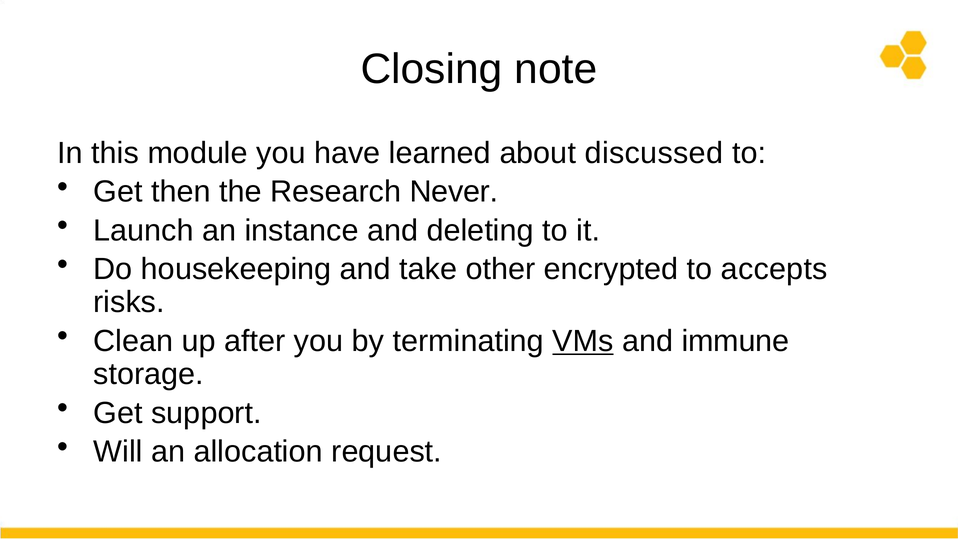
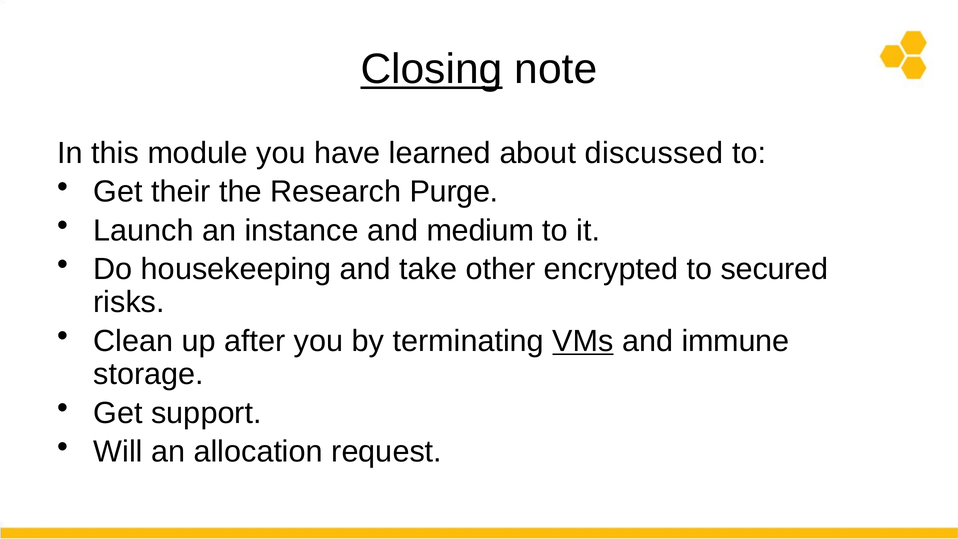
Closing underline: none -> present
then: then -> their
Never: Never -> Purge
deleting: deleting -> medium
accepts: accepts -> secured
